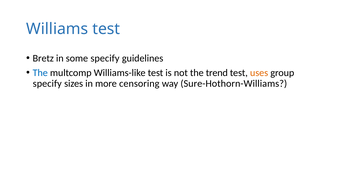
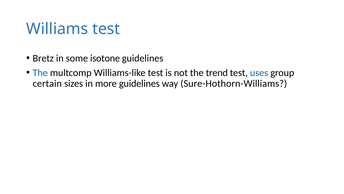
some specify: specify -> isotone
uses colour: orange -> blue
specify at (47, 83): specify -> certain
more censoring: censoring -> guidelines
